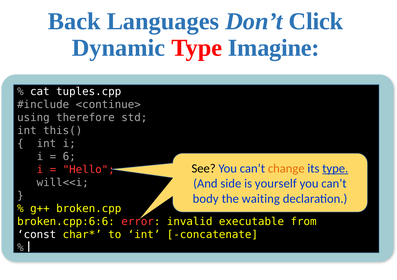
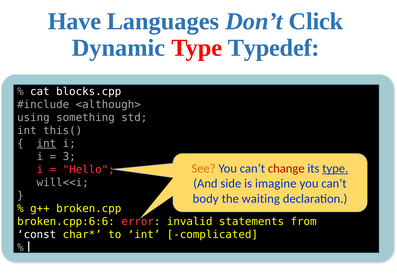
Back: Back -> Have
Imagine: Imagine -> Typedef
tuples.cpp: tuples.cpp -> blocks.cpp
<continue>: <continue> -> <although>
therefore: therefore -> something
int at (46, 143) underline: none -> present
6: 6 -> 3
See colour: black -> orange
change colour: orange -> red
yourself: yourself -> imagine
executable: executable -> statements
concatenate: concatenate -> complicated
